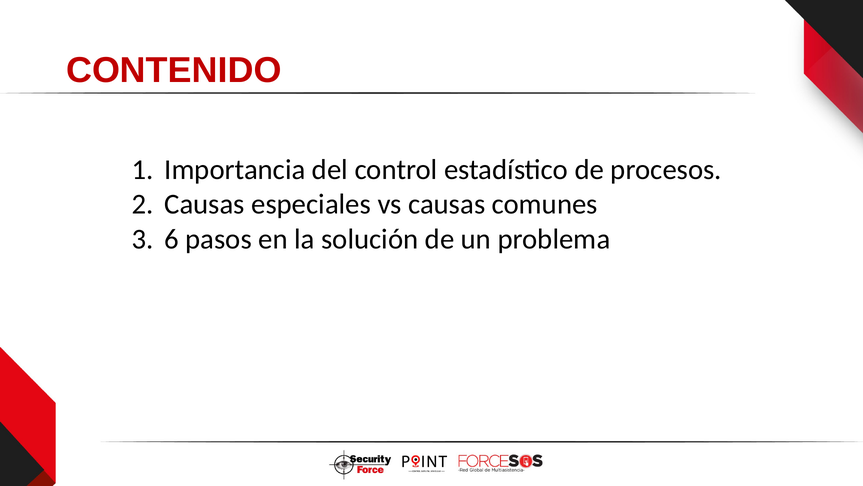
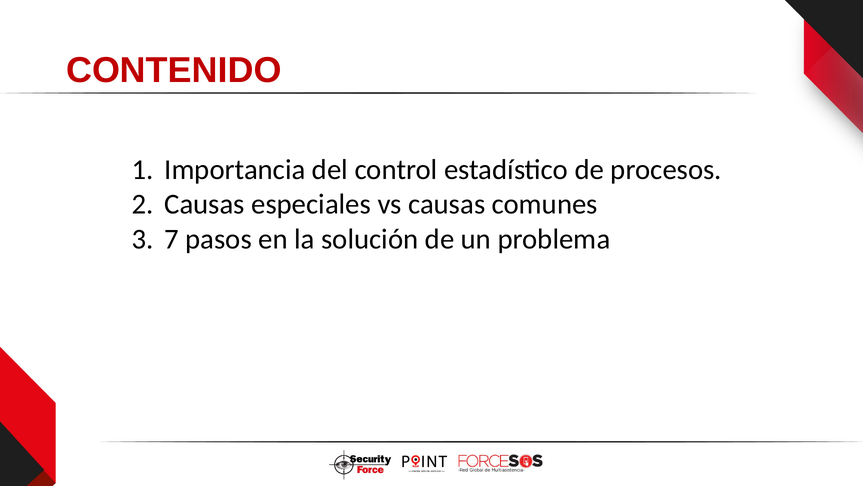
6: 6 -> 7
